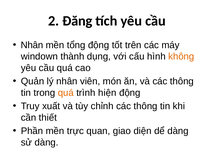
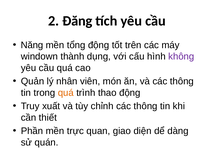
Nhân at (32, 45): Nhân -> Năng
không colour: orange -> purple
hiện: hiện -> thao
sử dàng: dàng -> quán
